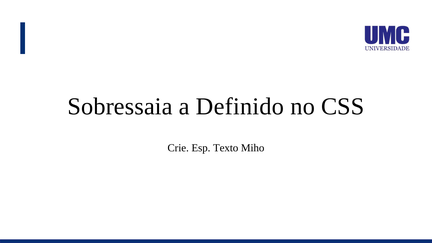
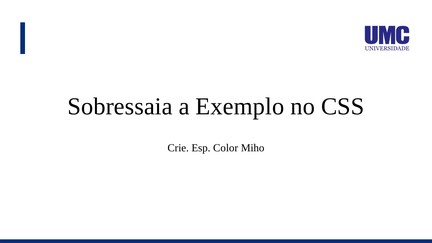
Definido: Definido -> Exemplo
Texto: Texto -> Color
